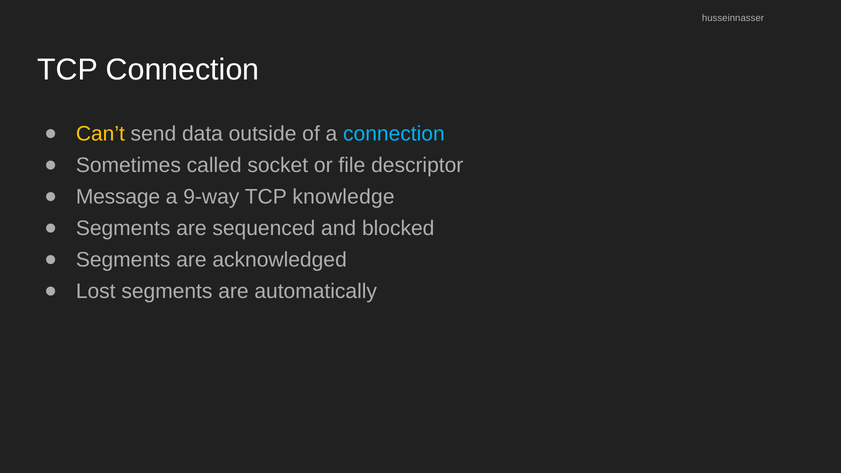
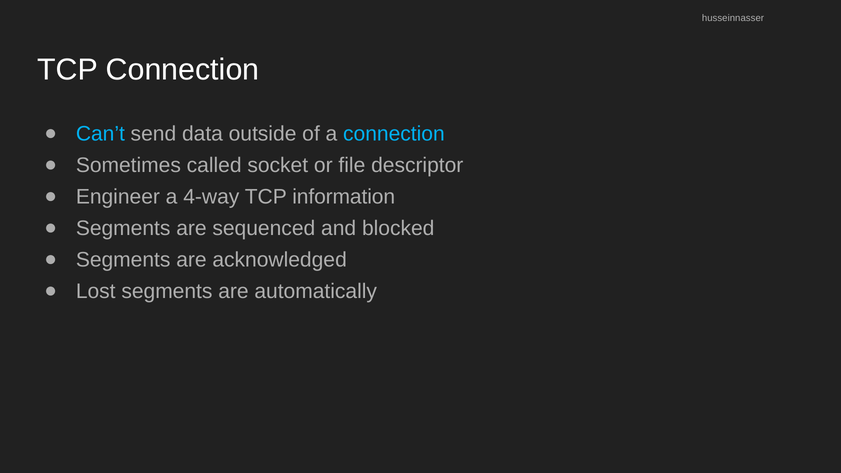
Can’t colour: yellow -> light blue
Message: Message -> Engineer
9-way: 9-way -> 4-way
knowledge: knowledge -> information
